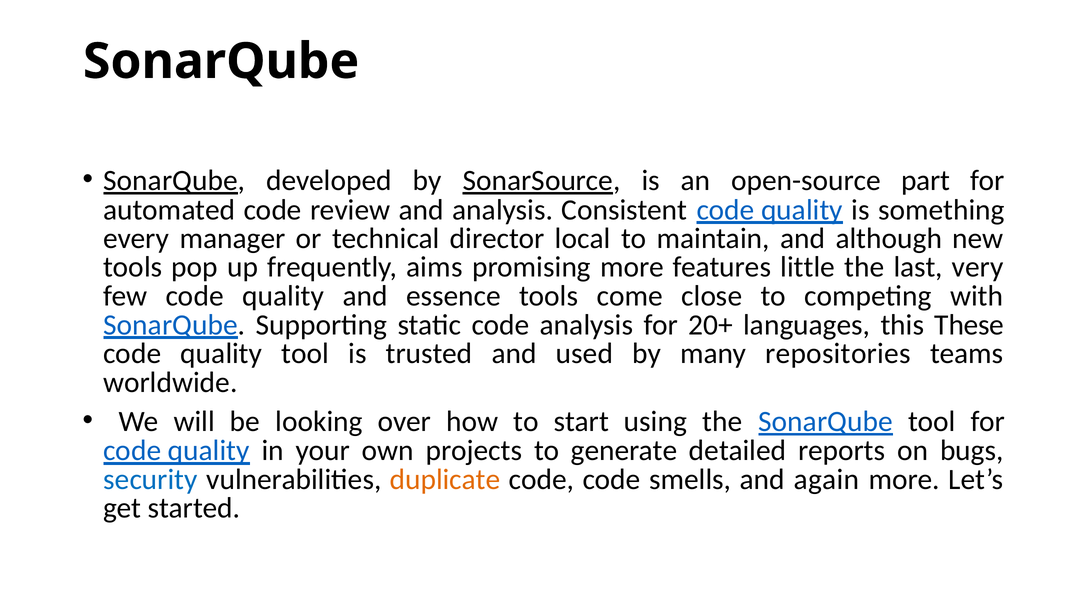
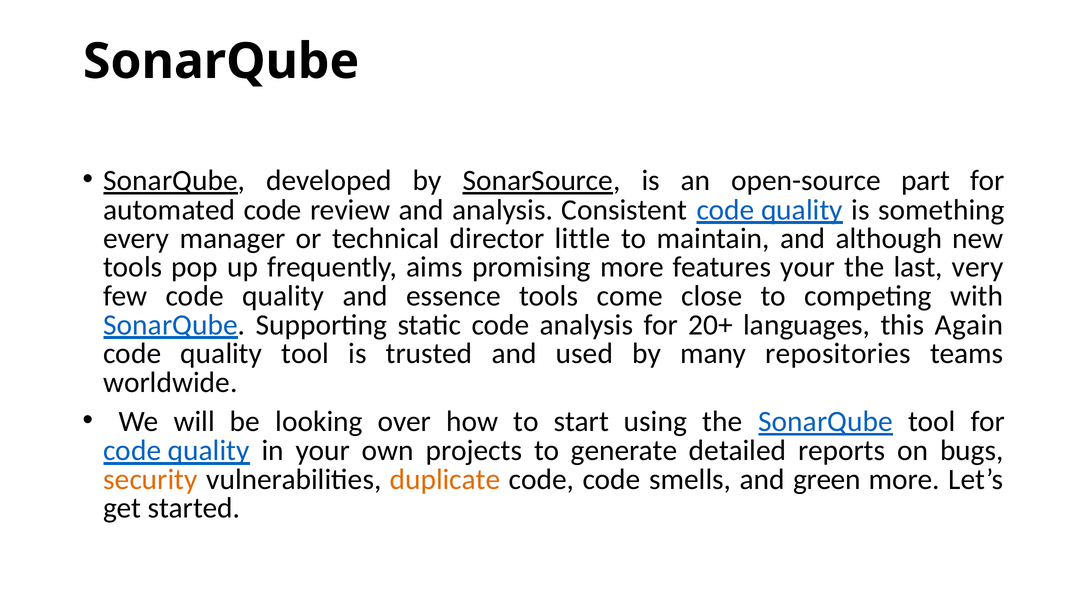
local: local -> little
features little: little -> your
These: These -> Again
security colour: blue -> orange
again: again -> green
